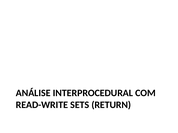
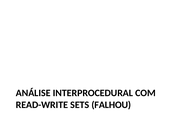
RETURN: RETURN -> FALHOU
